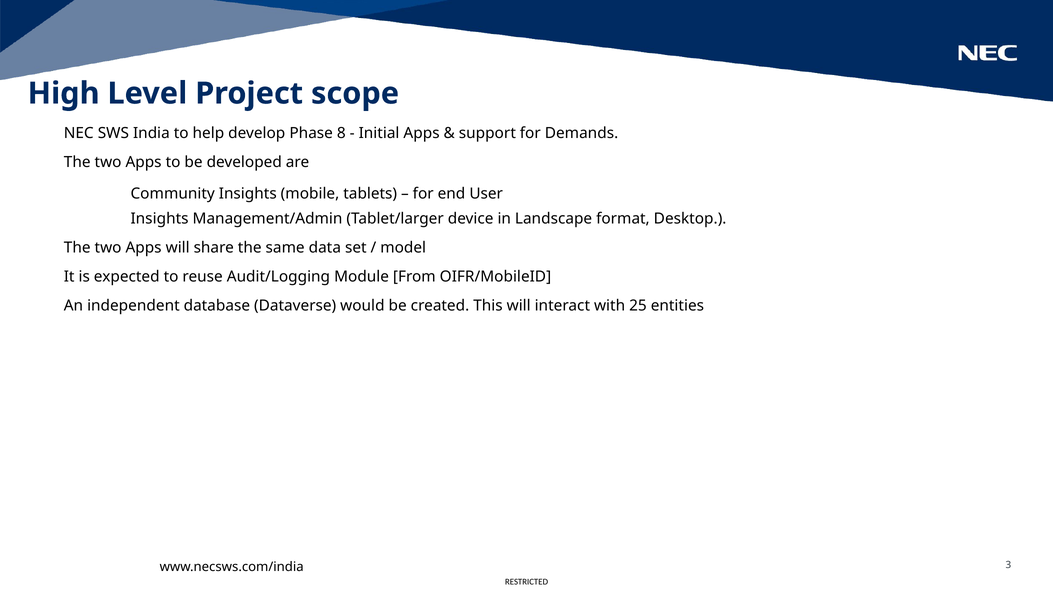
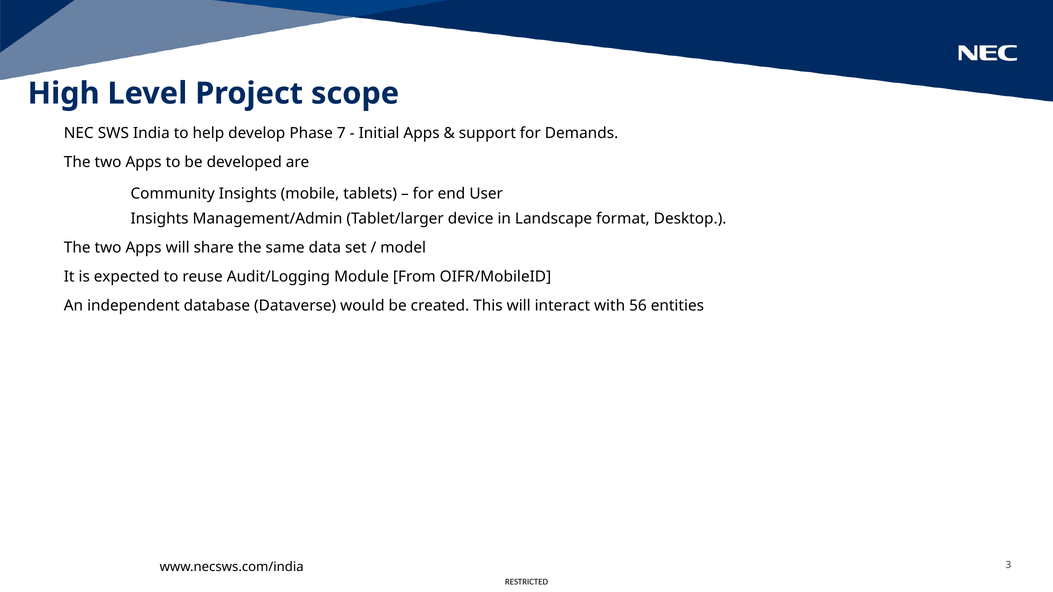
8: 8 -> 7
25: 25 -> 56
